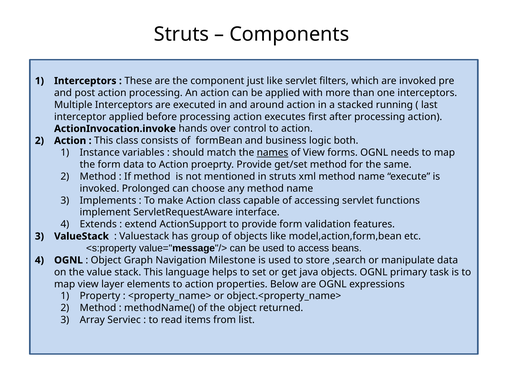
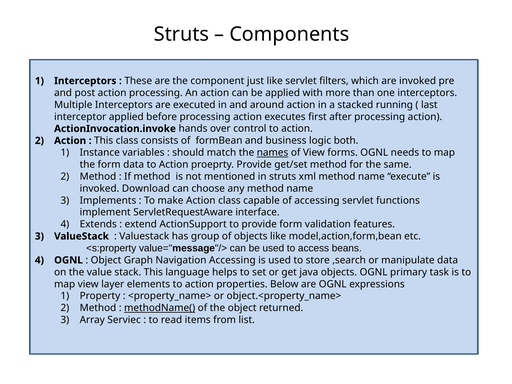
Prolonged: Prolonged -> Download
Navigation Milestone: Milestone -> Accessing
methodName( underline: none -> present
